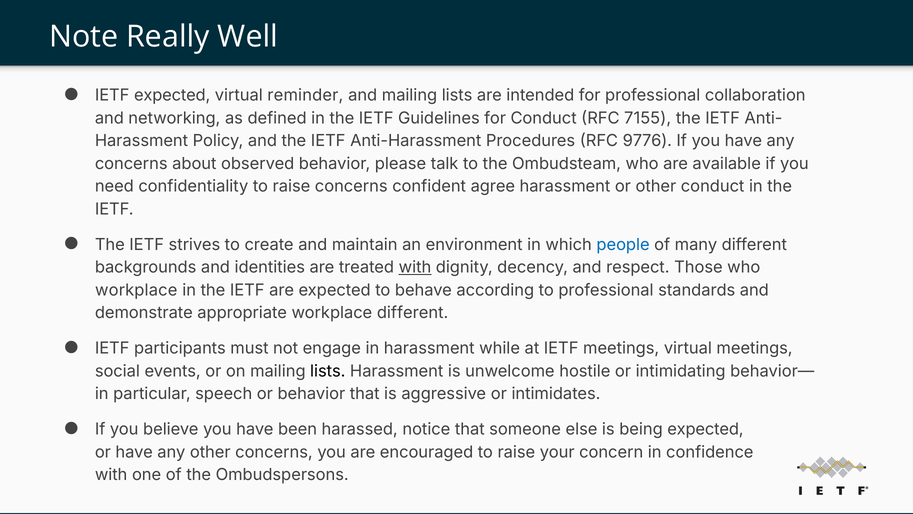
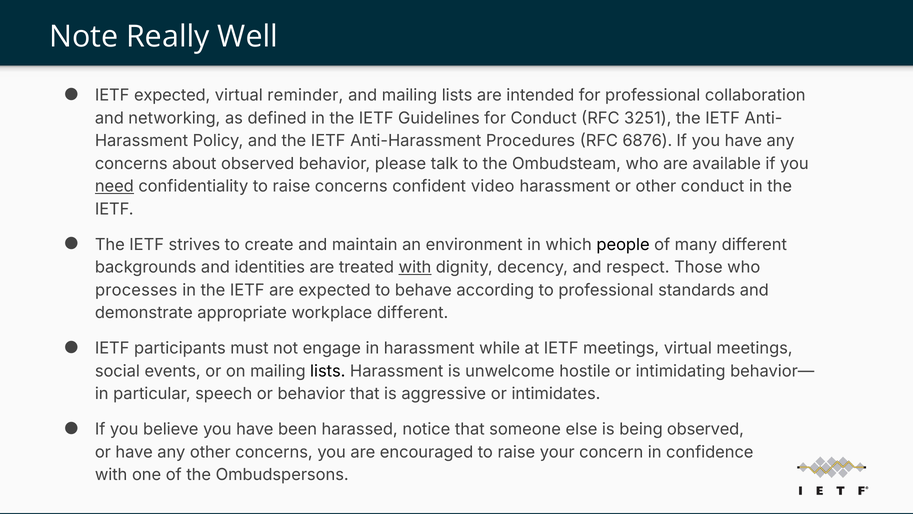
7155: 7155 -> 3251
9776: 9776 -> 6876
need underline: none -> present
agree: agree -> video
people colour: blue -> black
workplace at (136, 290): workplace -> processes
being expected: expected -> observed
